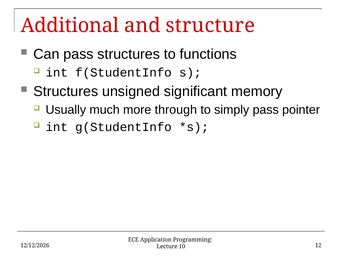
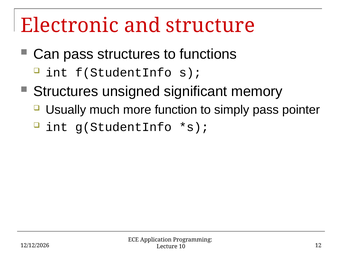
Additional: Additional -> Electronic
through: through -> function
